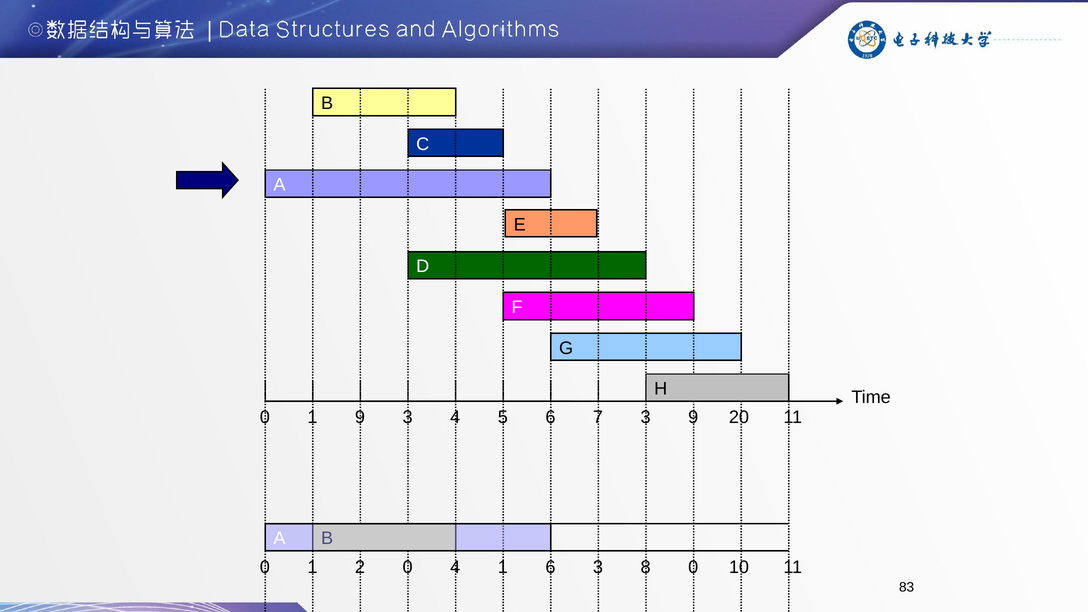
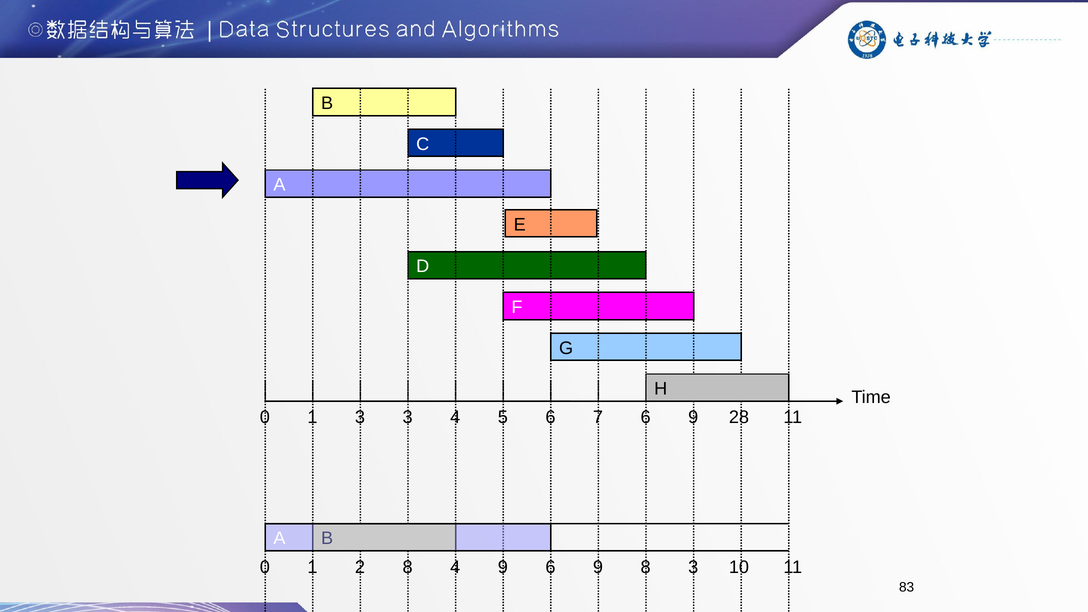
1 9: 9 -> 3
7 3: 3 -> 6
20: 20 -> 28
2 0: 0 -> 8
4 1: 1 -> 9
3 at (598, 567): 3 -> 9
8 0: 0 -> 3
